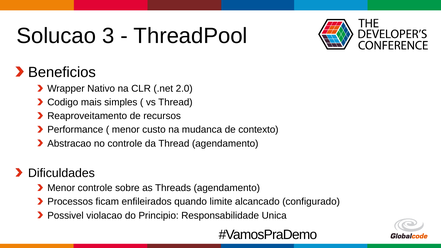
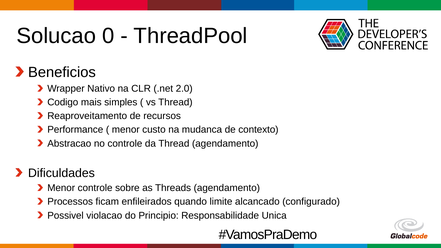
3: 3 -> 0
